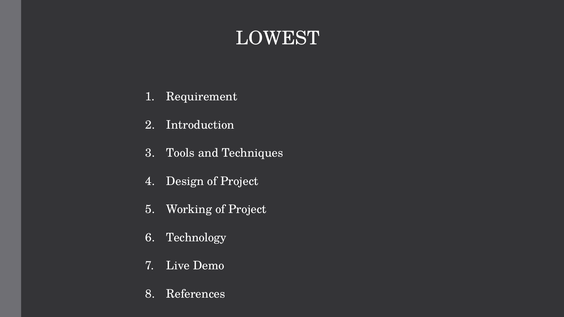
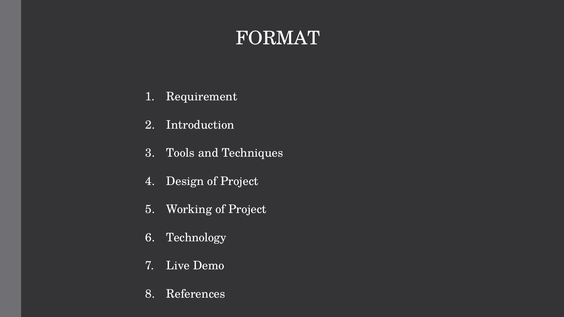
LOWEST: LOWEST -> FORMAT
